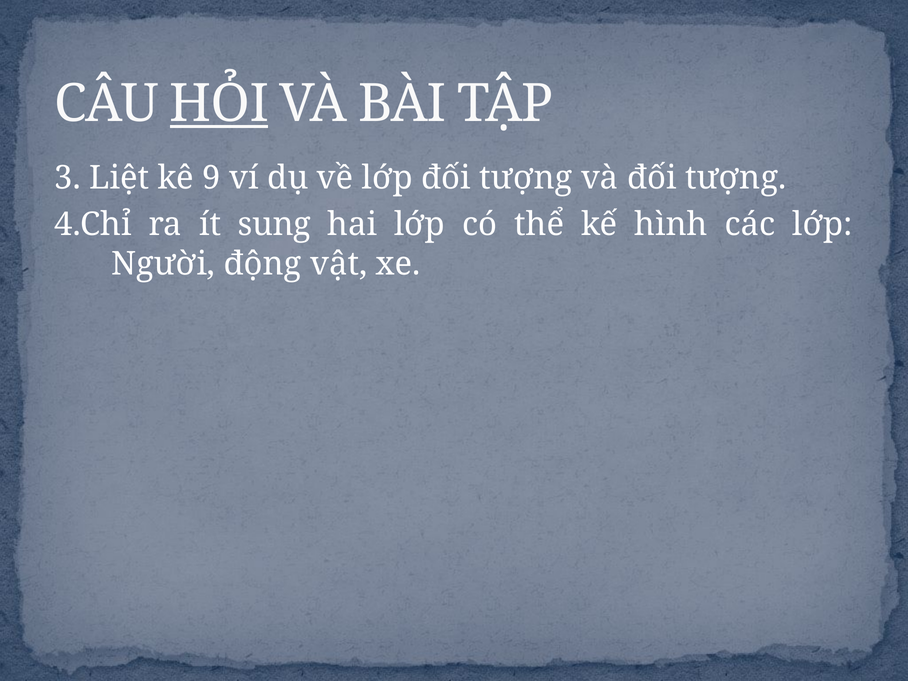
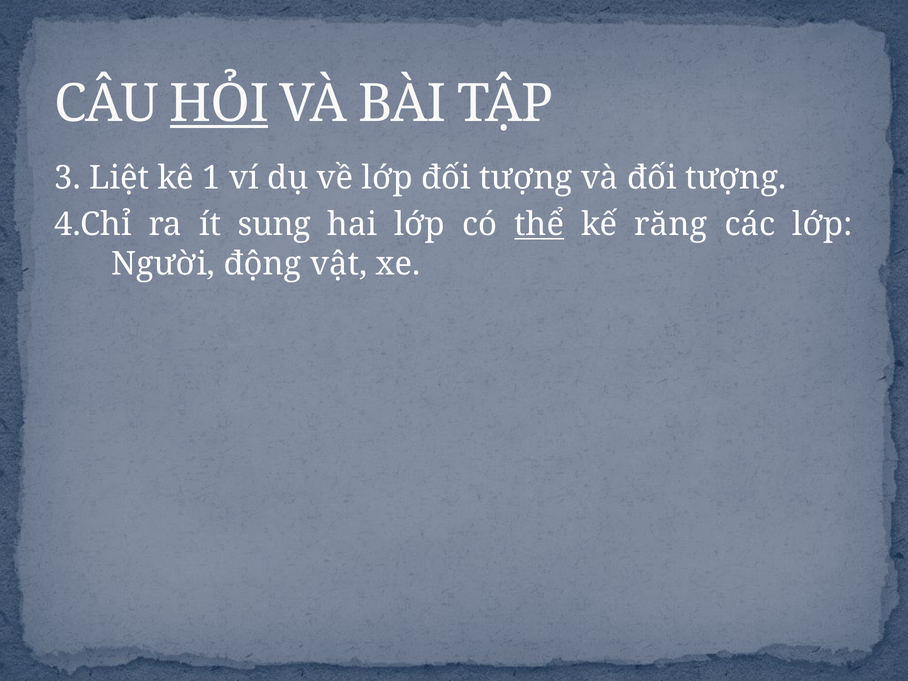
9: 9 -> 1
thể underline: none -> present
hình: hình -> răng
